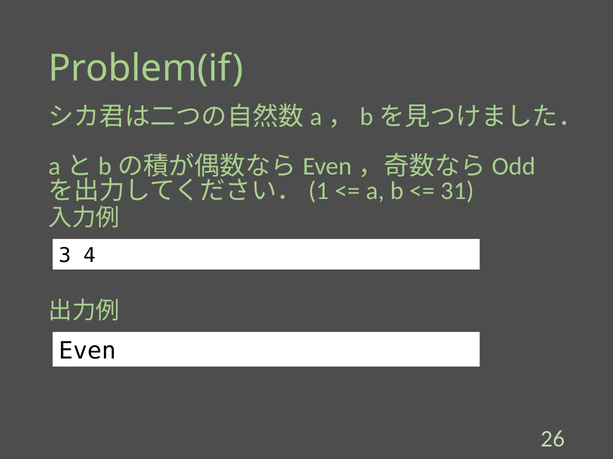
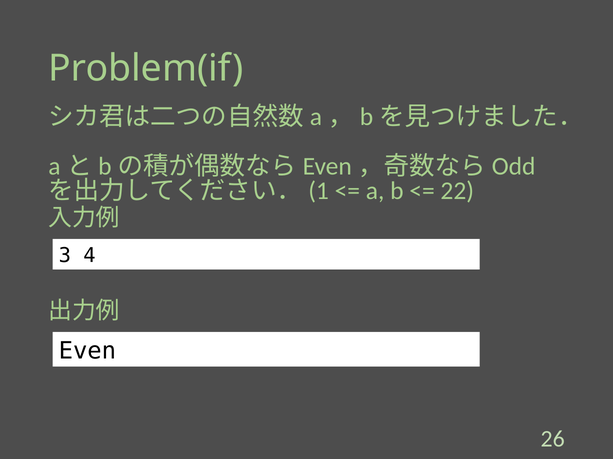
31: 31 -> 22
